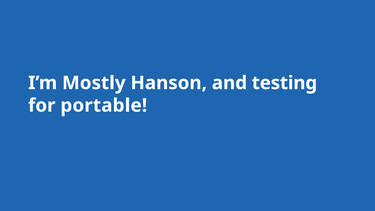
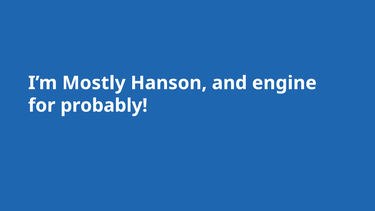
testing: testing -> engine
portable: portable -> probably
